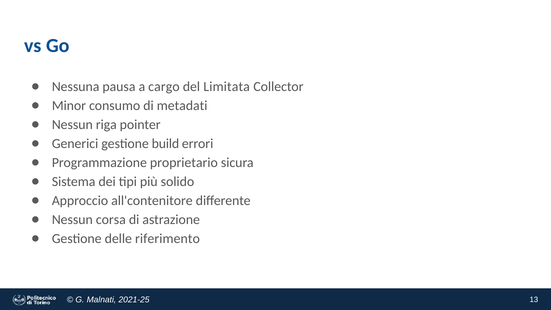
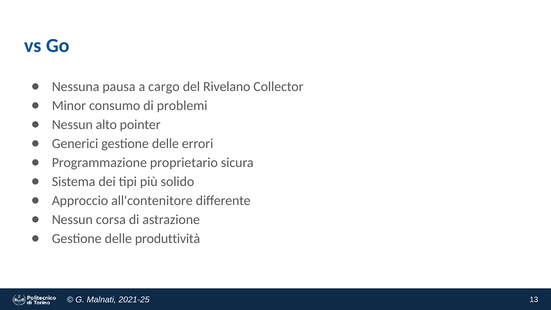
Limitata: Limitata -> Rivelano
metadati: metadati -> problemi
riga: riga -> alto
build at (165, 144): build -> delle
riferimento: riferimento -> produttività
